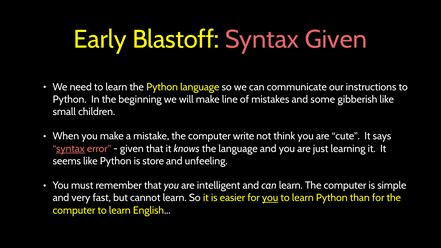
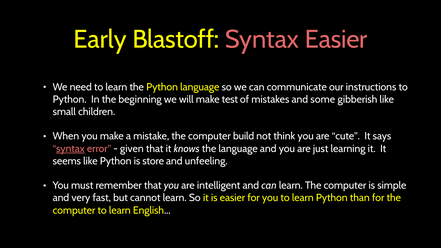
Syntax Given: Given -> Easier
line: line -> test
write: write -> build
you at (270, 198) underline: present -> none
